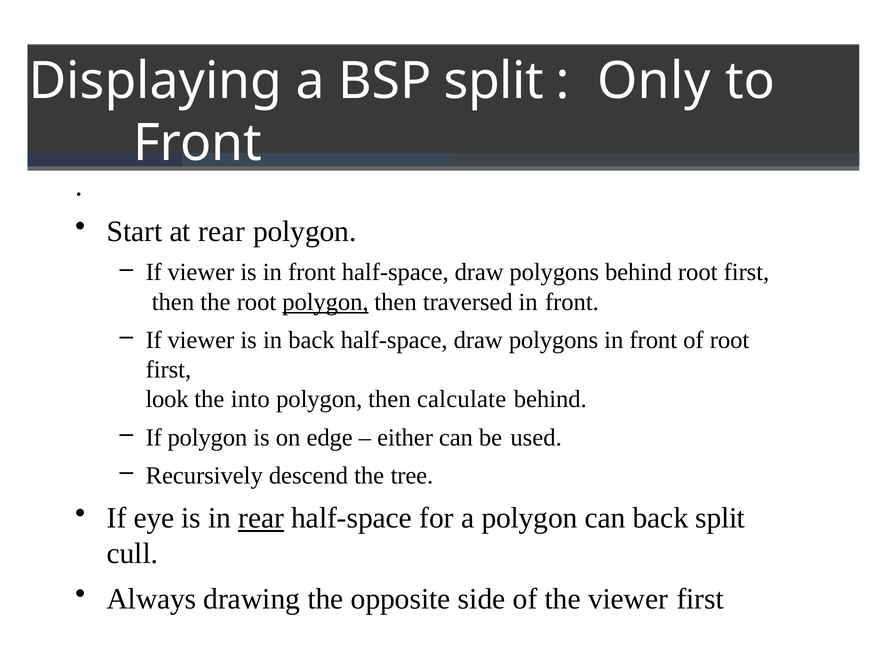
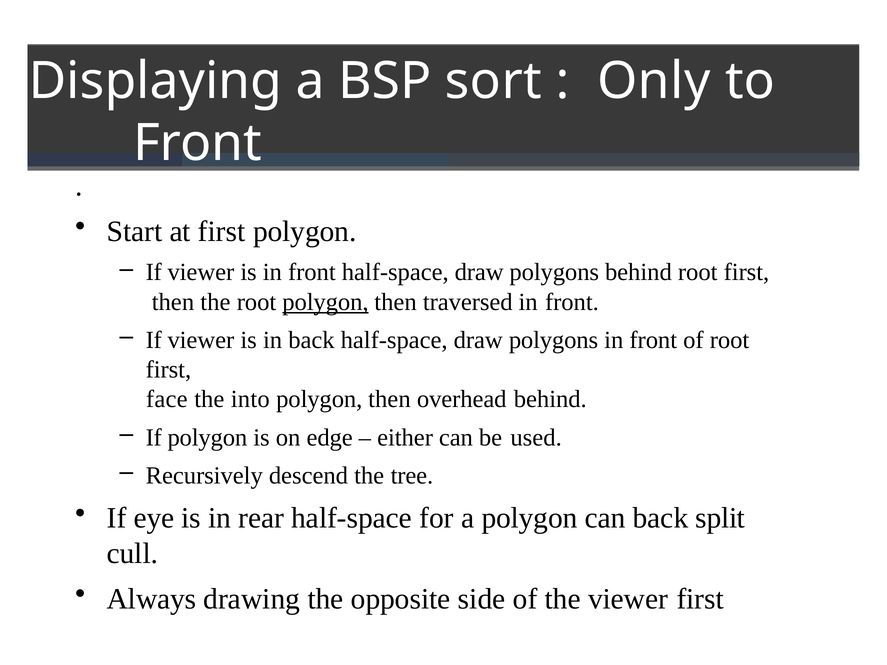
BSP split: split -> sort
at rear: rear -> first
look: look -> face
calculate: calculate -> overhead
rear at (261, 518) underline: present -> none
